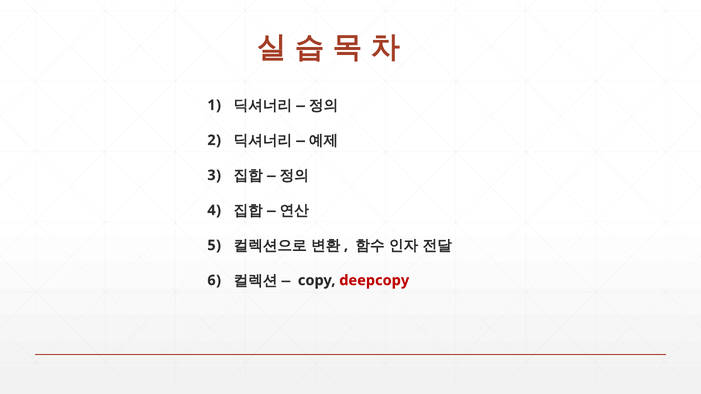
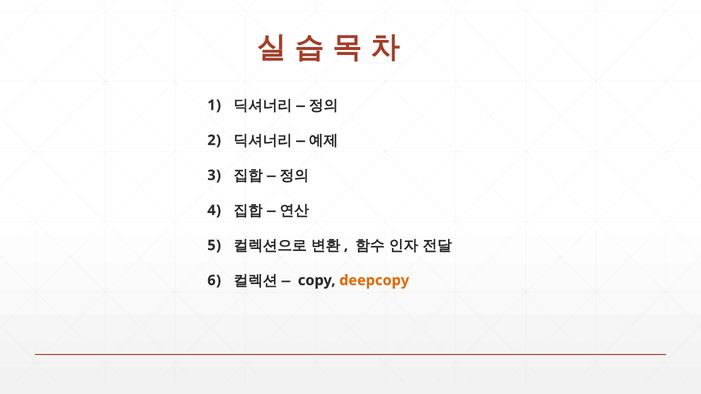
deepcopy colour: red -> orange
